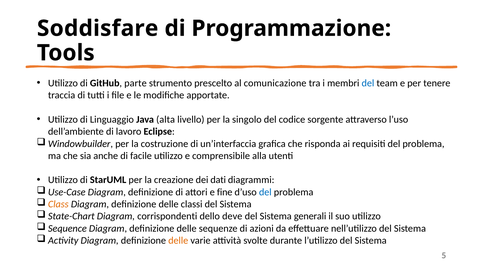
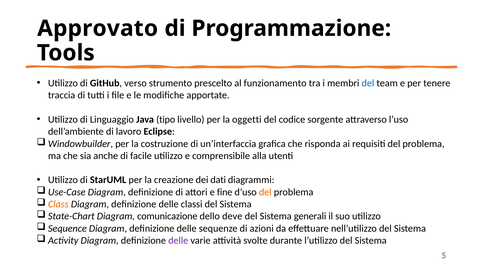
Soddisfare: Soddisfare -> Approvato
parte: parte -> verso
comunicazione: comunicazione -> funzionamento
alta: alta -> tipo
singolo: singolo -> oggetti
del at (265, 192) colour: blue -> orange
corrispondenti: corrispondenti -> comunicazione
delle at (178, 240) colour: orange -> purple
